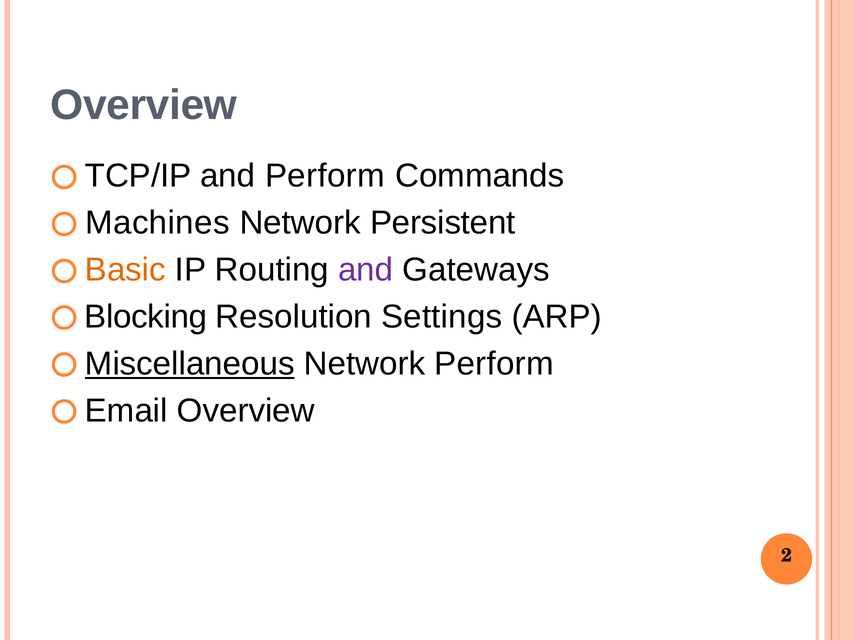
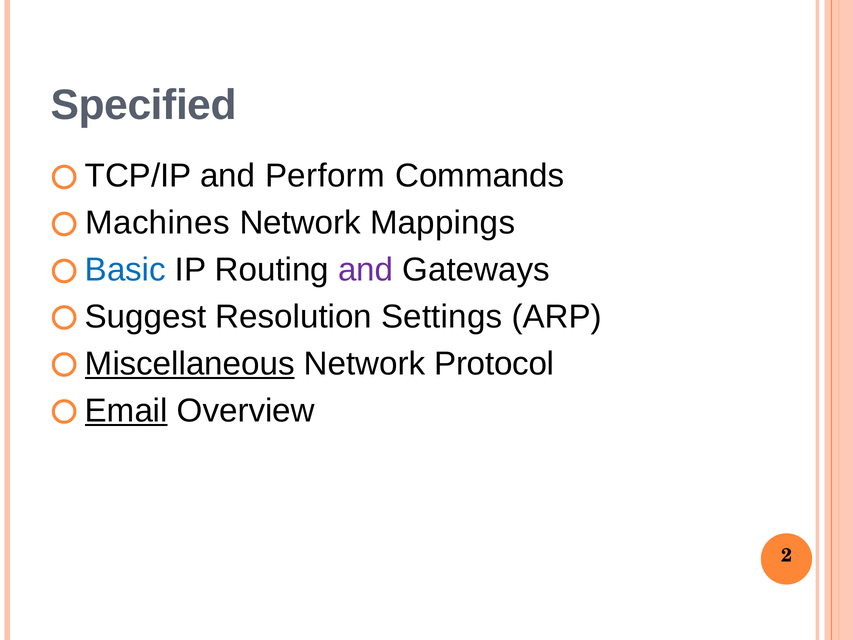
Overview at (144, 105): Overview -> Specified
Persistent: Persistent -> Mappings
Basic colour: orange -> blue
Blocking: Blocking -> Suggest
Network Perform: Perform -> Protocol
Email underline: none -> present
